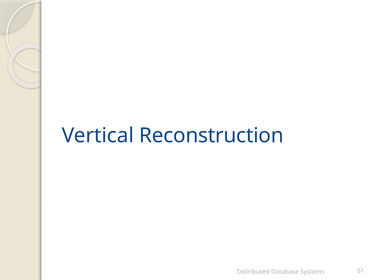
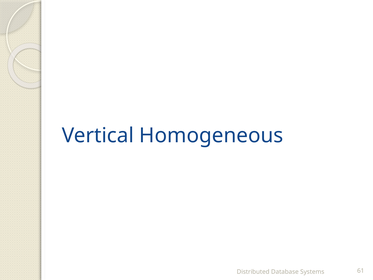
Reconstruction: Reconstruction -> Homogeneous
